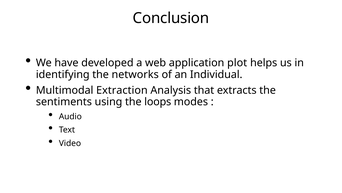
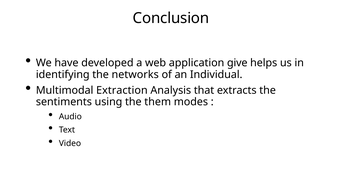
plot: plot -> give
loops: loops -> them
